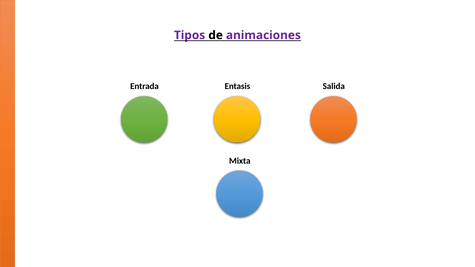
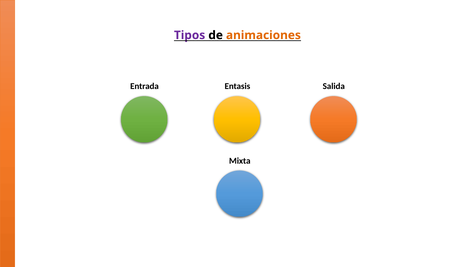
animaciones colour: purple -> orange
